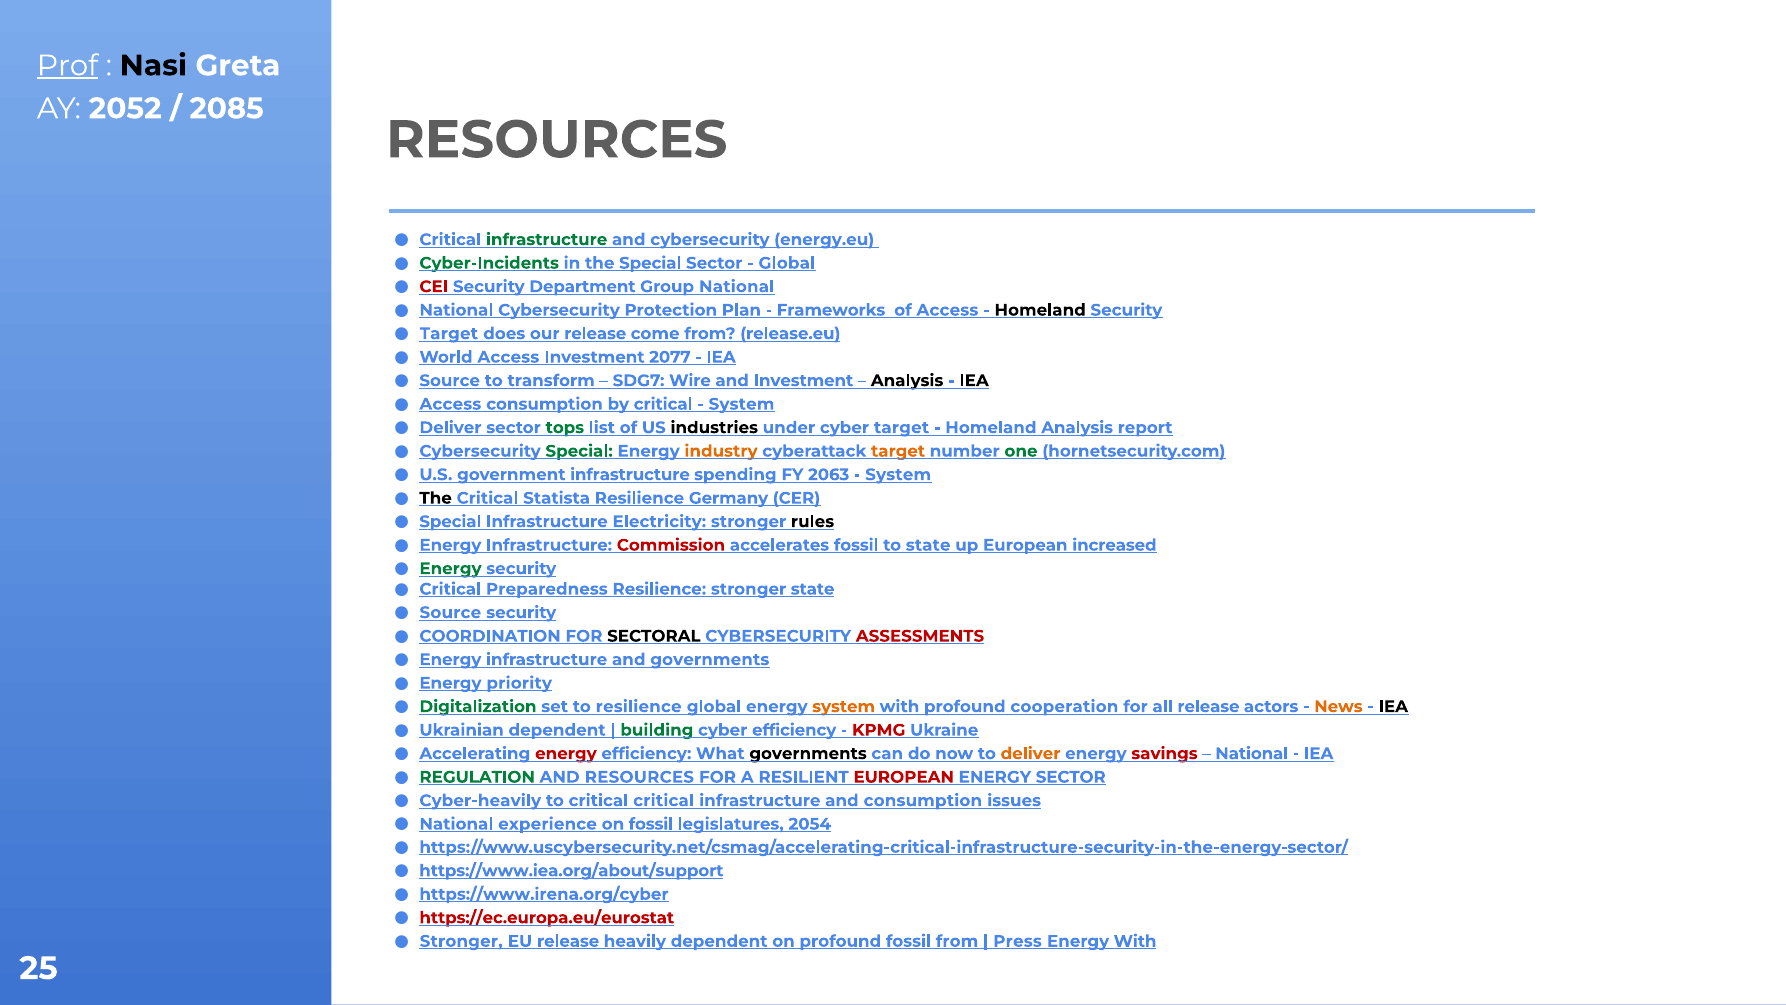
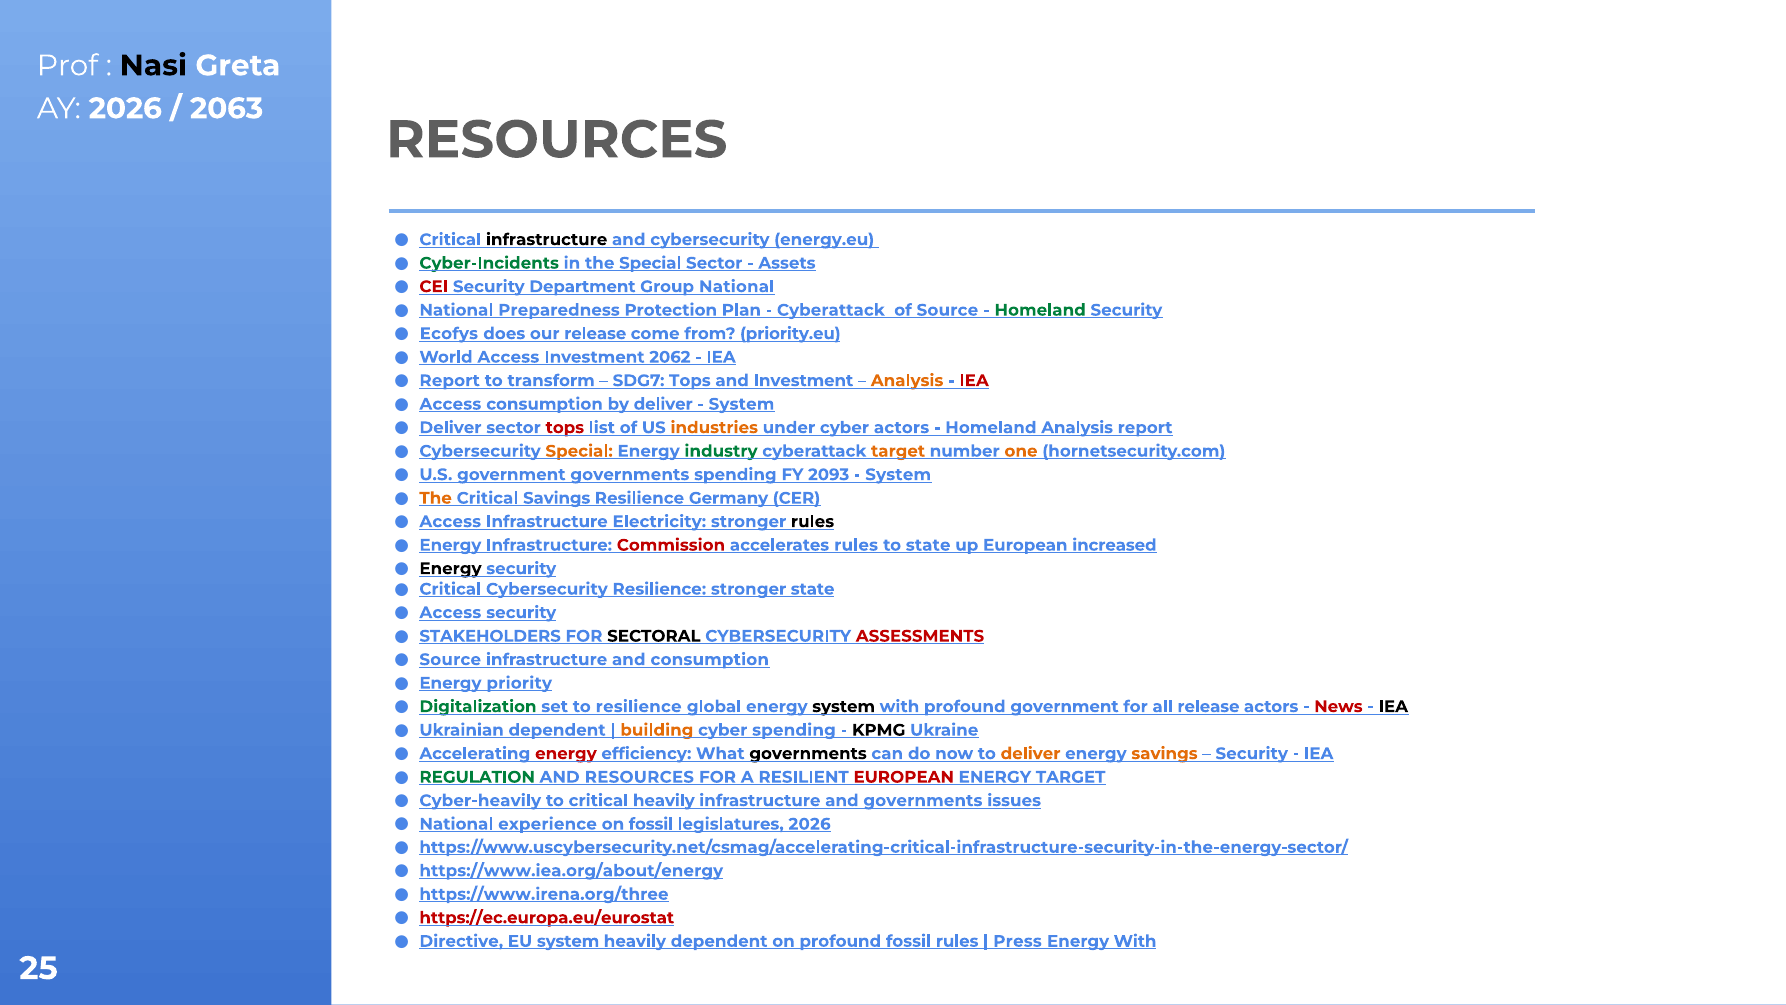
Prof underline: present -> none
AY 2052: 2052 -> 2026
2085: 2085 -> 2063
infrastructure at (547, 240) colour: green -> black
Global at (787, 263): Global -> Assets
National Cybersecurity: Cybersecurity -> Preparedness
Frameworks at (831, 310): Frameworks -> Cyberattack
of Access: Access -> Source
Homeland at (1040, 310) colour: black -> green
Target at (449, 334): Target -> Ecofys
release.eu: release.eu -> priority.eu
2077: 2077 -> 2062
Source at (450, 381): Source -> Report
SDG7 Wire: Wire -> Tops
Analysis at (907, 381) colour: black -> orange
IEA at (974, 381) colour: black -> red
by critical: critical -> deliver
tops at (565, 427) colour: green -> red
industries colour: black -> orange
cyber target: target -> actors
Special at (579, 451) colour: green -> orange
industry colour: orange -> green
one colour: green -> orange
government infrastructure: infrastructure -> governments
2063: 2063 -> 2093
The at (436, 498) colour: black -> orange
Critical Statista: Statista -> Savings
Special at (450, 521): Special -> Access
accelerates fossil: fossil -> rules
Energy at (450, 568) colour: green -> black
Critical Preparedness: Preparedness -> Cybersecurity
Source at (450, 612): Source -> Access
COORDINATION: COORDINATION -> STAKEHOLDERS
Energy at (450, 659): Energy -> Source
and governments: governments -> consumption
system at (844, 706) colour: orange -> black
profound cooperation: cooperation -> government
News colour: orange -> red
building colour: green -> orange
cyber efficiency: efficiency -> spending
KPMG colour: red -> black
savings at (1164, 753) colour: red -> orange
National at (1252, 753): National -> Security
ENERGY SECTOR: SECTOR -> TARGET
critical critical: critical -> heavily
and consumption: consumption -> governments
legislatures 2054: 2054 -> 2026
https://www.iea.org/about/support: https://www.iea.org/about/support -> https://www.iea.org/about/energy
https://www.irena.org/cyber: https://www.irena.org/cyber -> https://www.irena.org/three
Stronger at (461, 941): Stronger -> Directive
EU release: release -> system
fossil from: from -> rules
